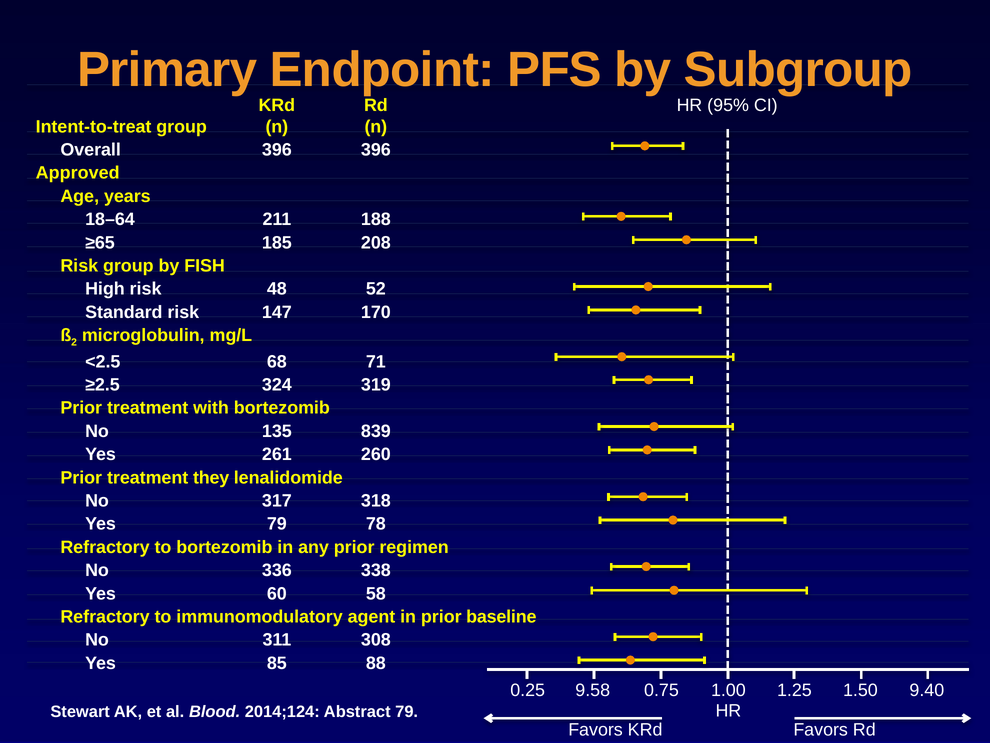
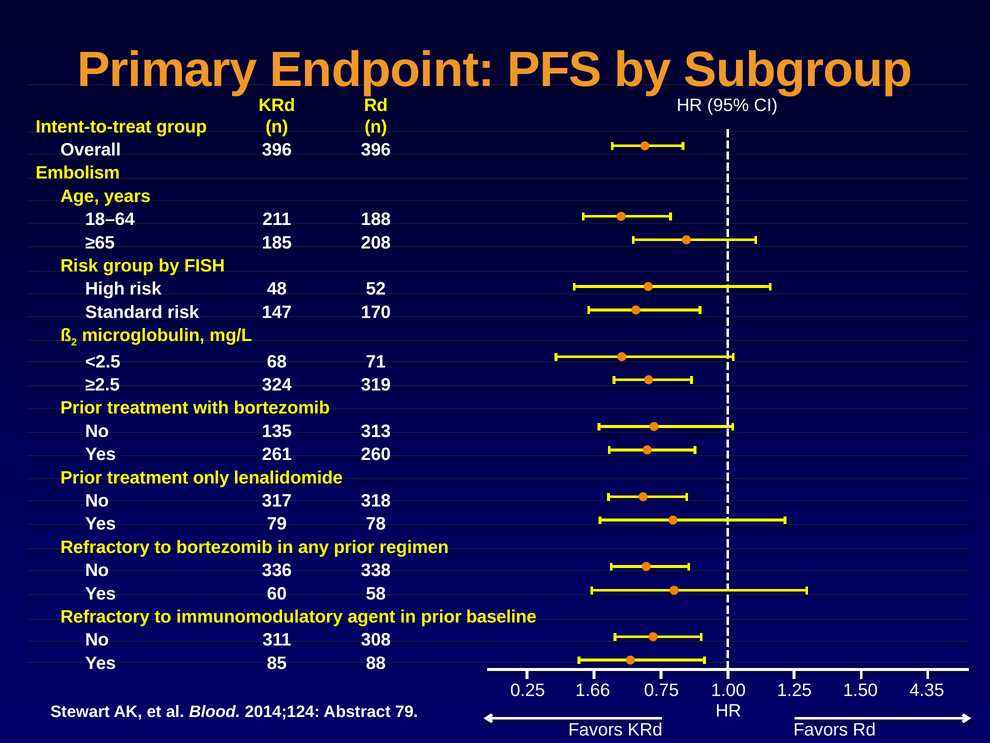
Approved: Approved -> Embolism
839: 839 -> 313
they: they -> only
9.58: 9.58 -> 1.66
9.40: 9.40 -> 4.35
